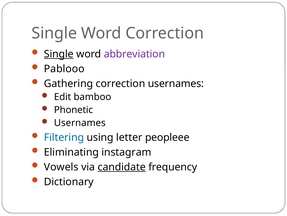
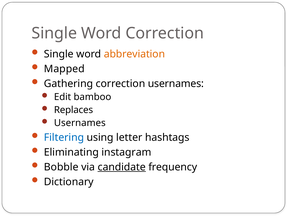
Single at (59, 54) underline: present -> none
abbreviation colour: purple -> orange
Pablooo: Pablooo -> Mapped
Phonetic: Phonetic -> Replaces
peopleee: peopleee -> hashtags
Vowels: Vowels -> Bobble
